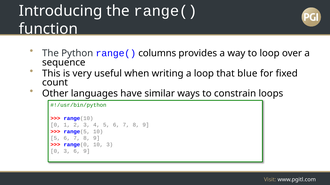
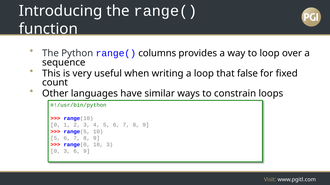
blue: blue -> false
